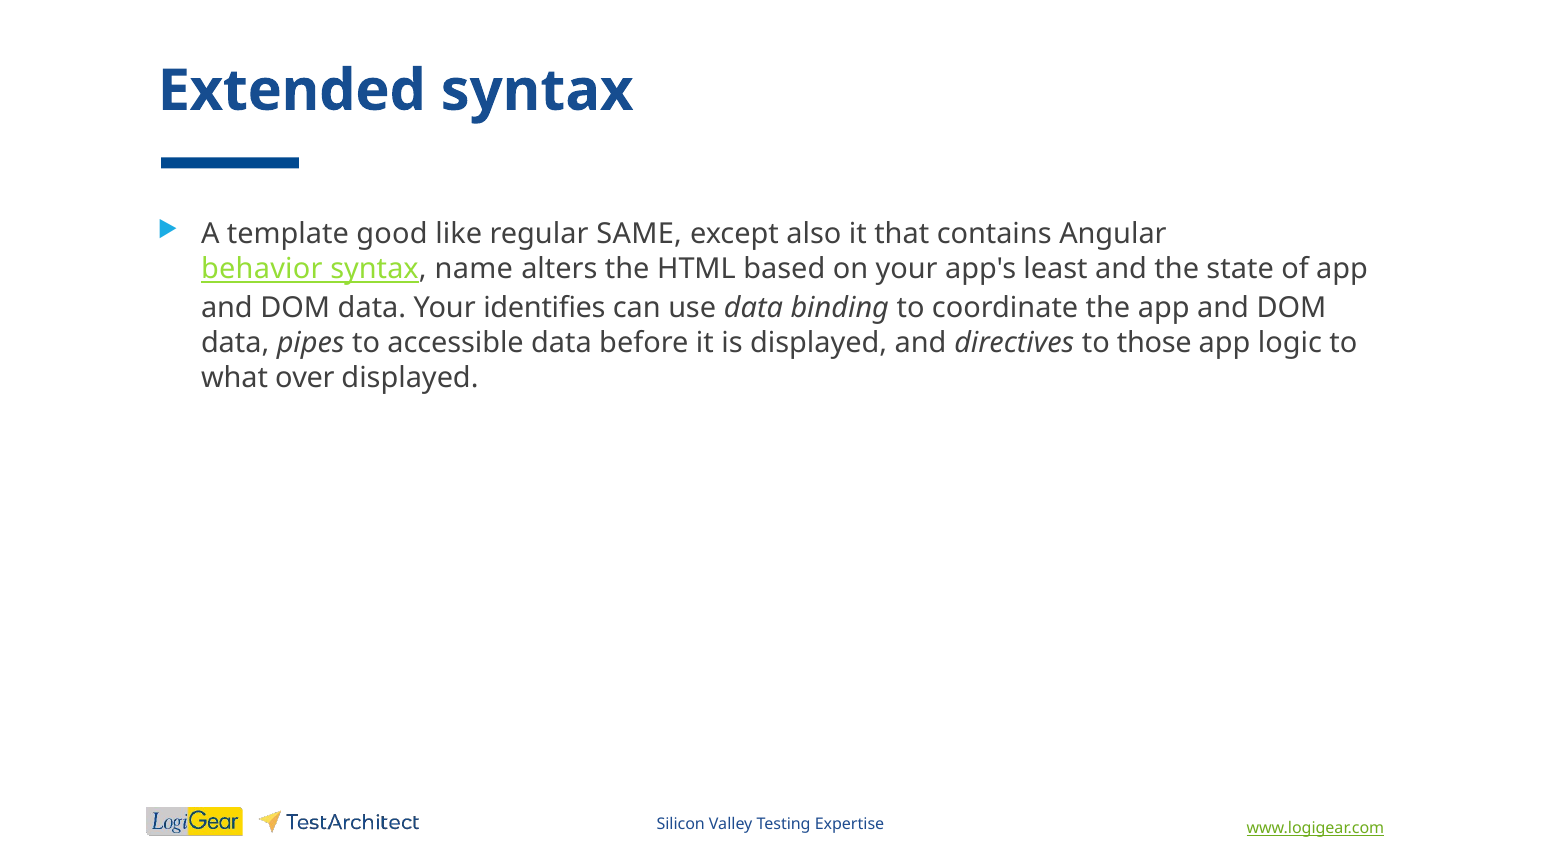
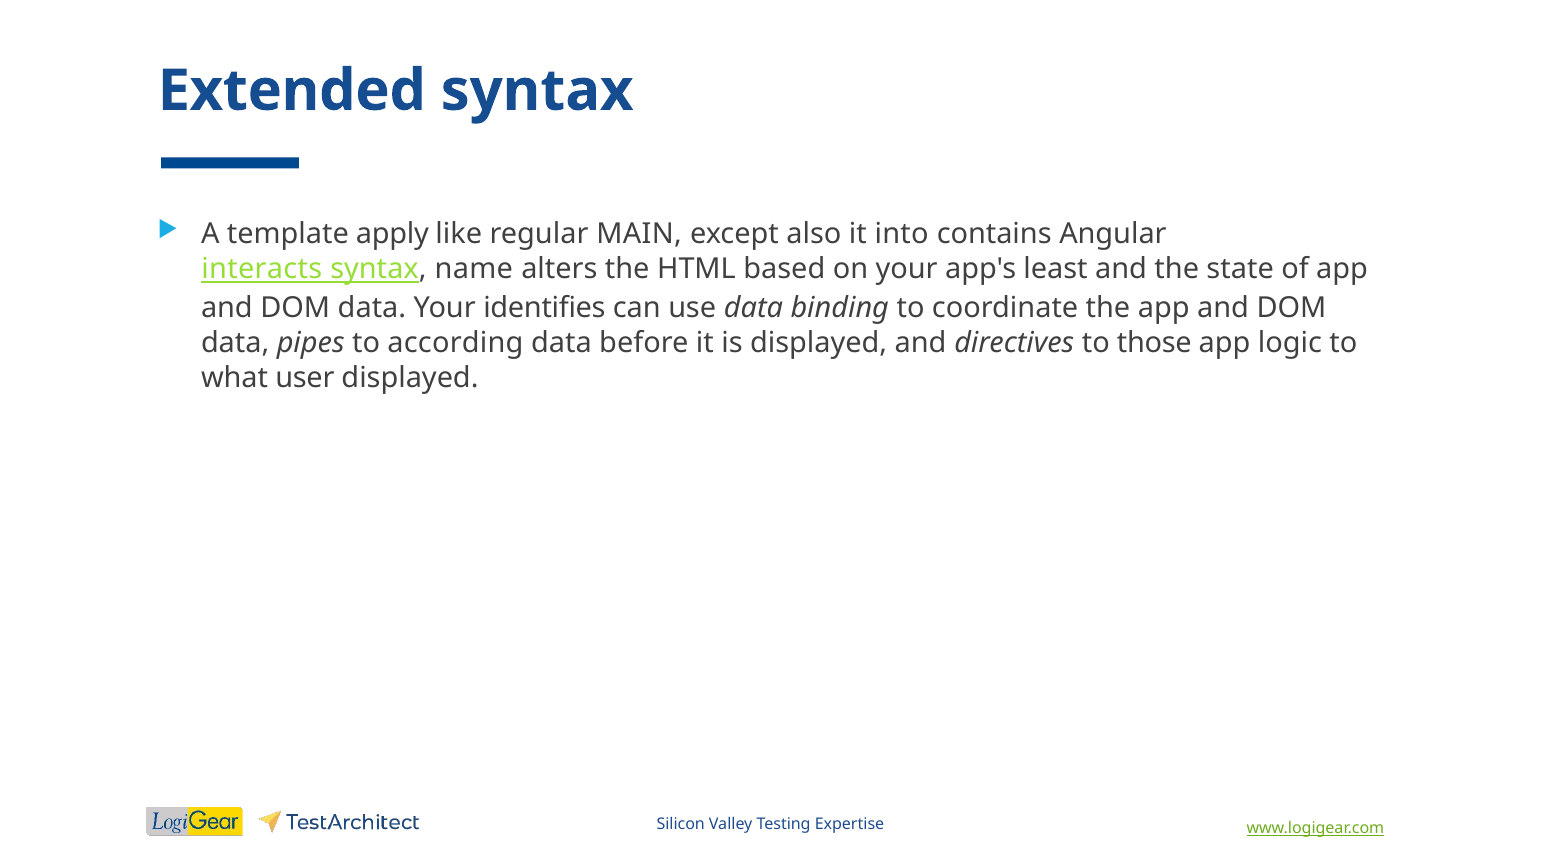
good: good -> apply
SAME: SAME -> MAIN
that: that -> into
behavior: behavior -> interacts
accessible: accessible -> according
over: over -> user
